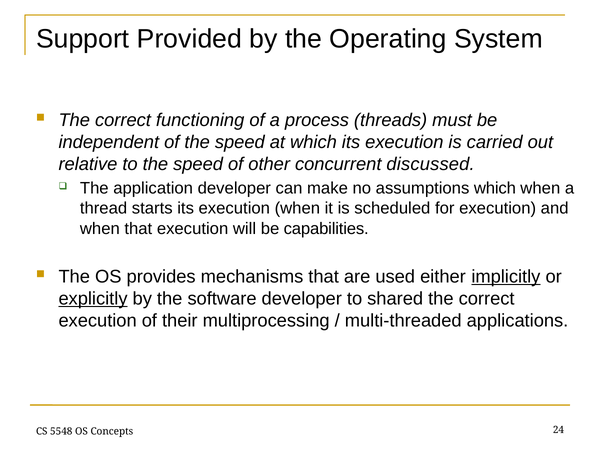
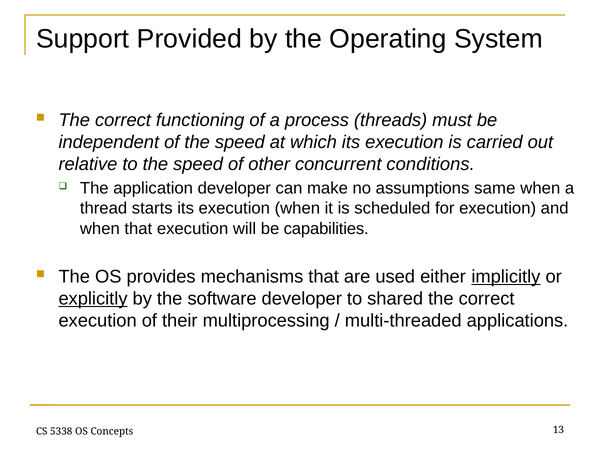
discussed: discussed -> conditions
assumptions which: which -> same
5548: 5548 -> 5338
24: 24 -> 13
